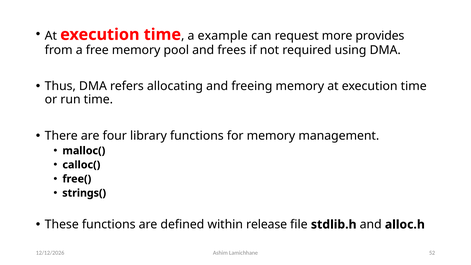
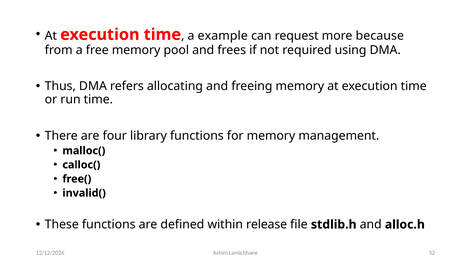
provides: provides -> because
strings(: strings( -> invalid(
